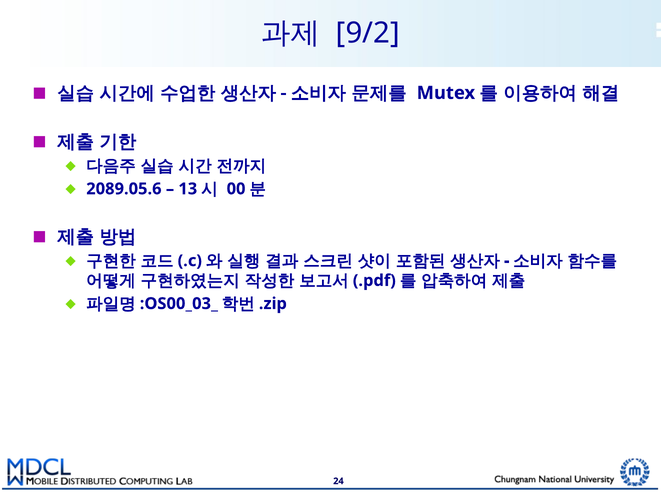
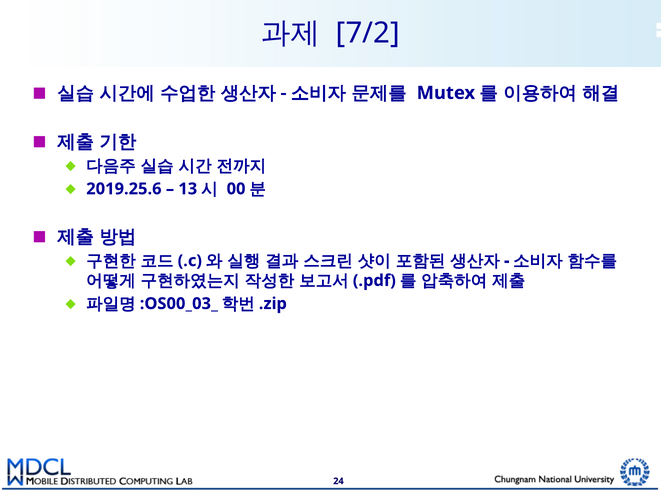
9/2: 9/2 -> 7/2
2089.05.6: 2089.05.6 -> 2019.25.6
